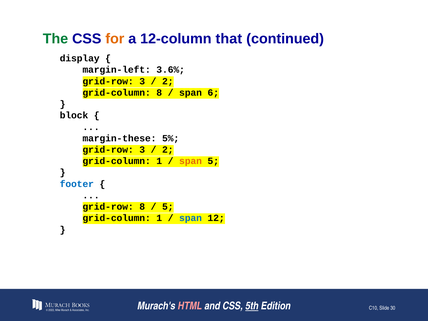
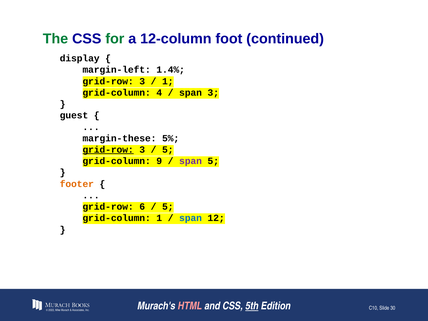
for colour: orange -> green
that: that -> foot
3.6%: 3.6% -> 1.4%
2 at (168, 81): 2 -> 1
grid-column 8: 8 -> 4
span 6: 6 -> 3
block: block -> guest
grid-row at (108, 150) underline: none -> present
2 at (168, 150): 2 -> 5
1 at (159, 161): 1 -> 9
span at (191, 161) colour: orange -> purple
footer colour: blue -> orange
grid-row 8: 8 -> 6
